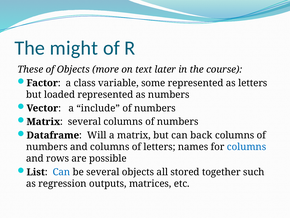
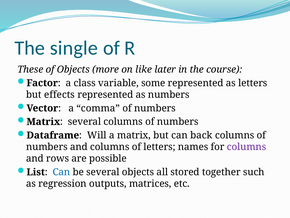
might: might -> single
text: text -> like
loaded: loaded -> effects
include: include -> comma
columns at (247, 147) colour: blue -> purple
